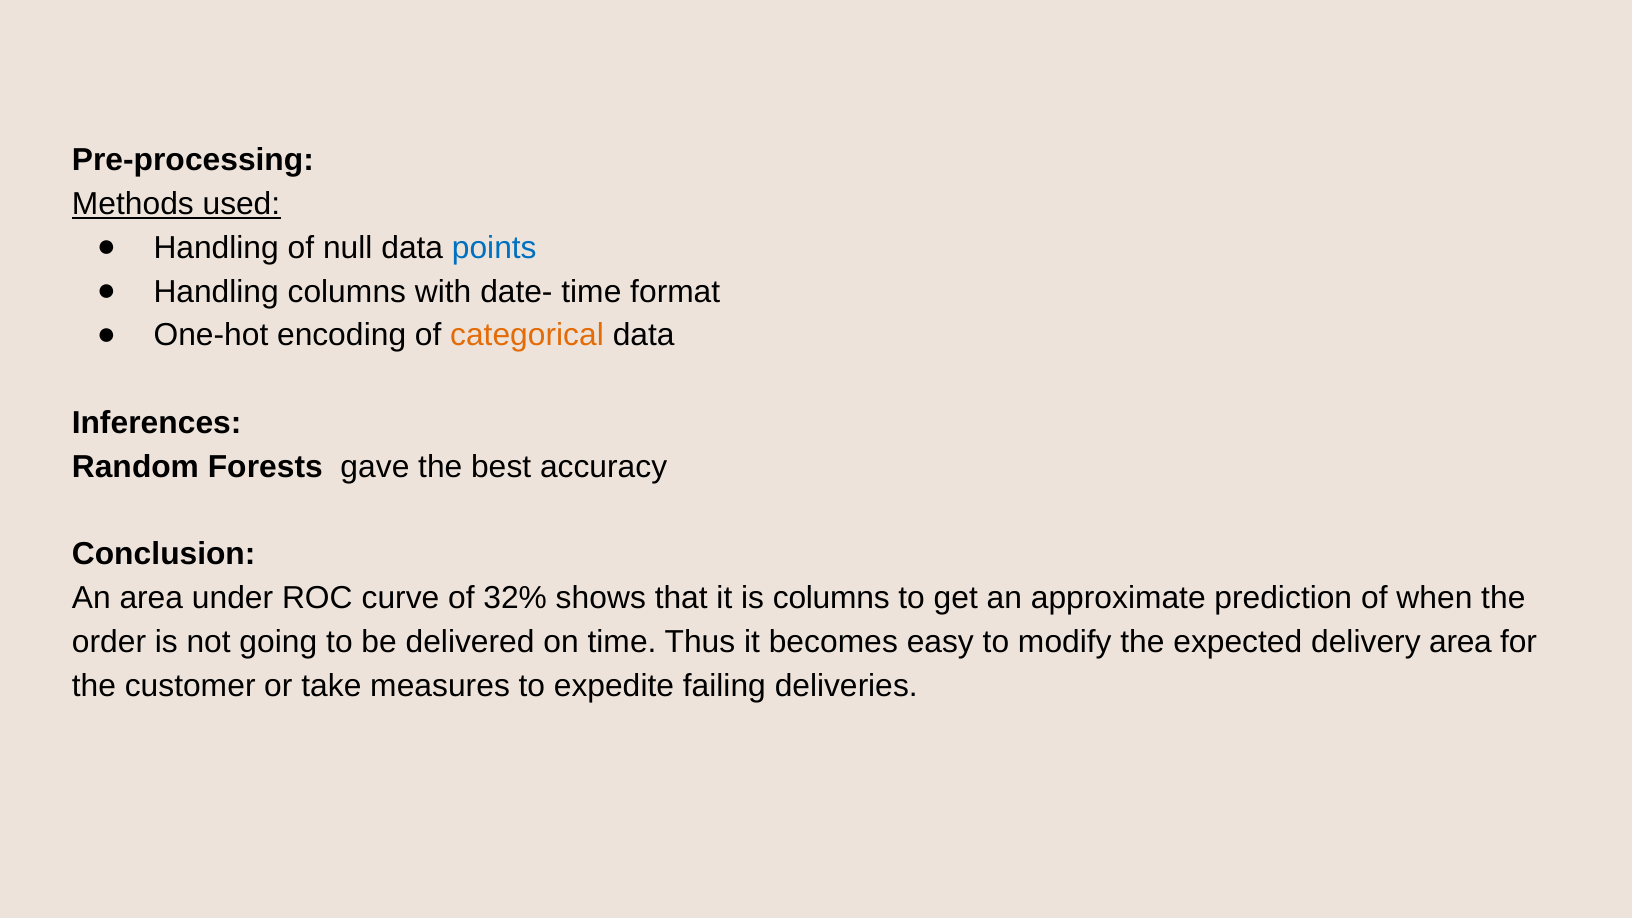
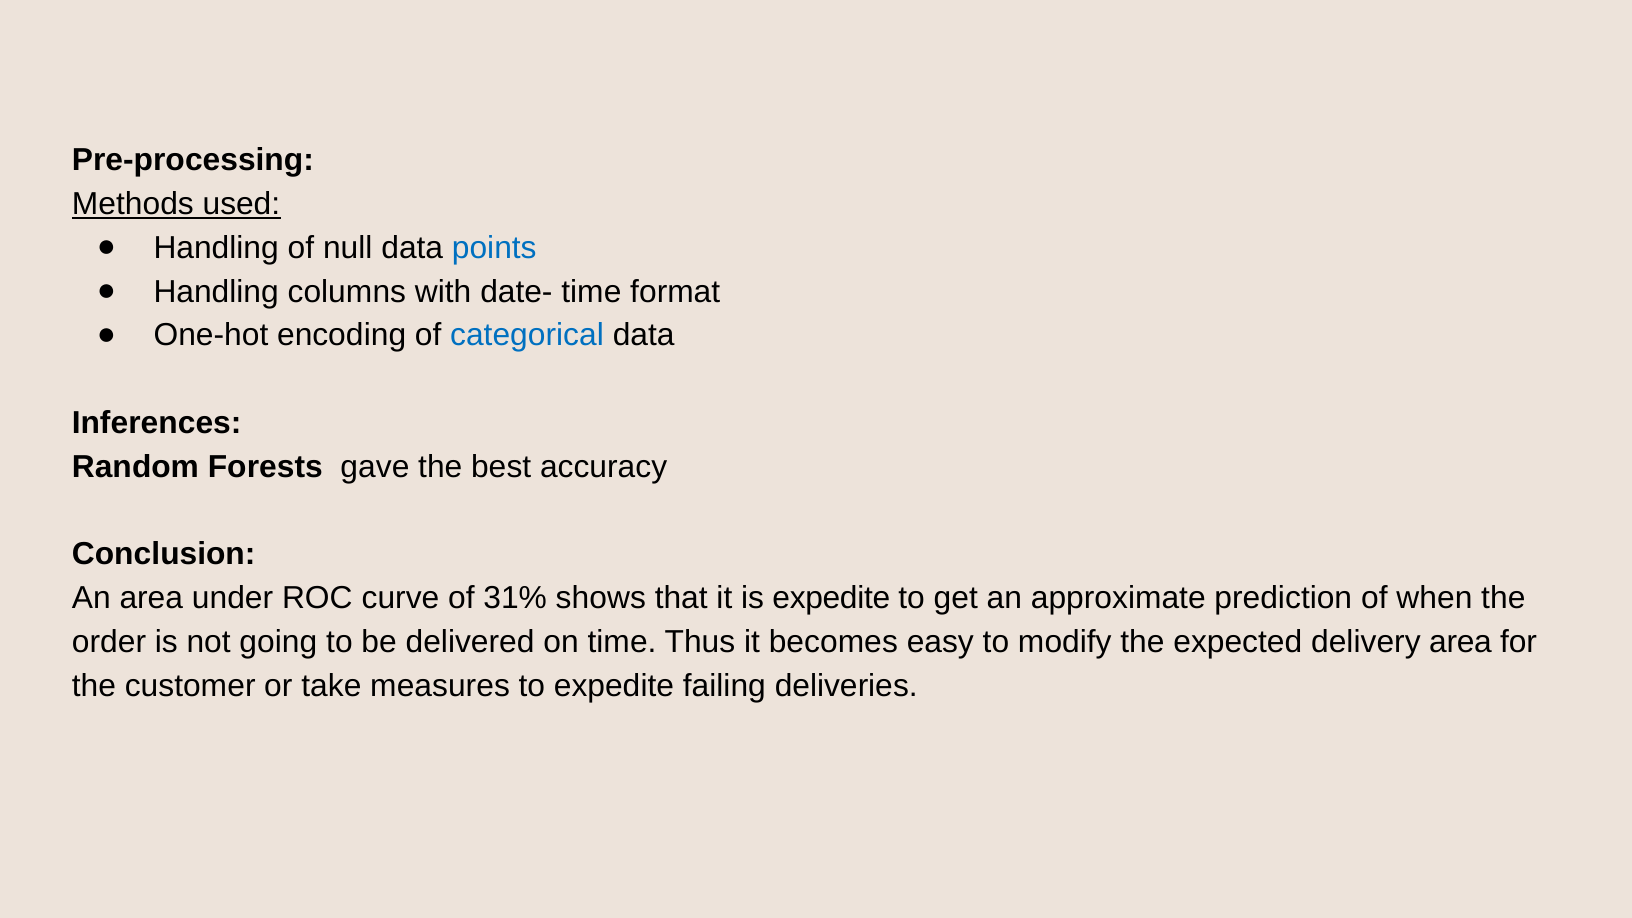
categorical colour: orange -> blue
32%: 32% -> 31%
is columns: columns -> expedite
